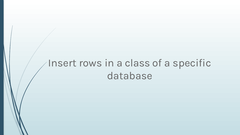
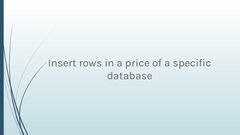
class: class -> price
